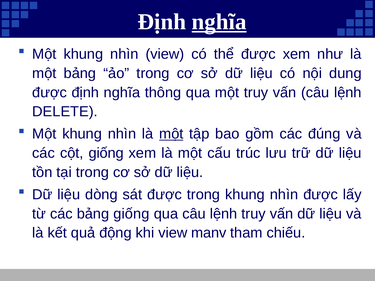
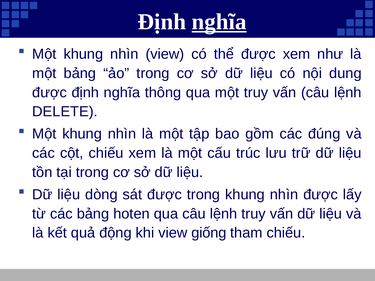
một at (171, 134) underline: present -> none
cột giống: giống -> chiếu
bảng giống: giống -> hoten
manv: manv -> giống
